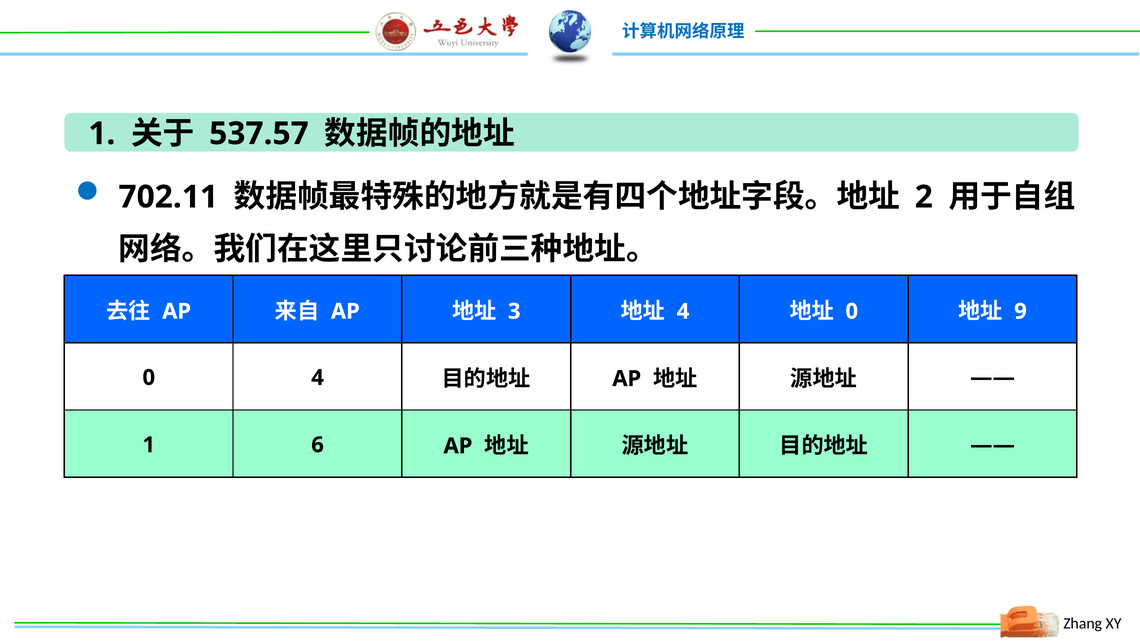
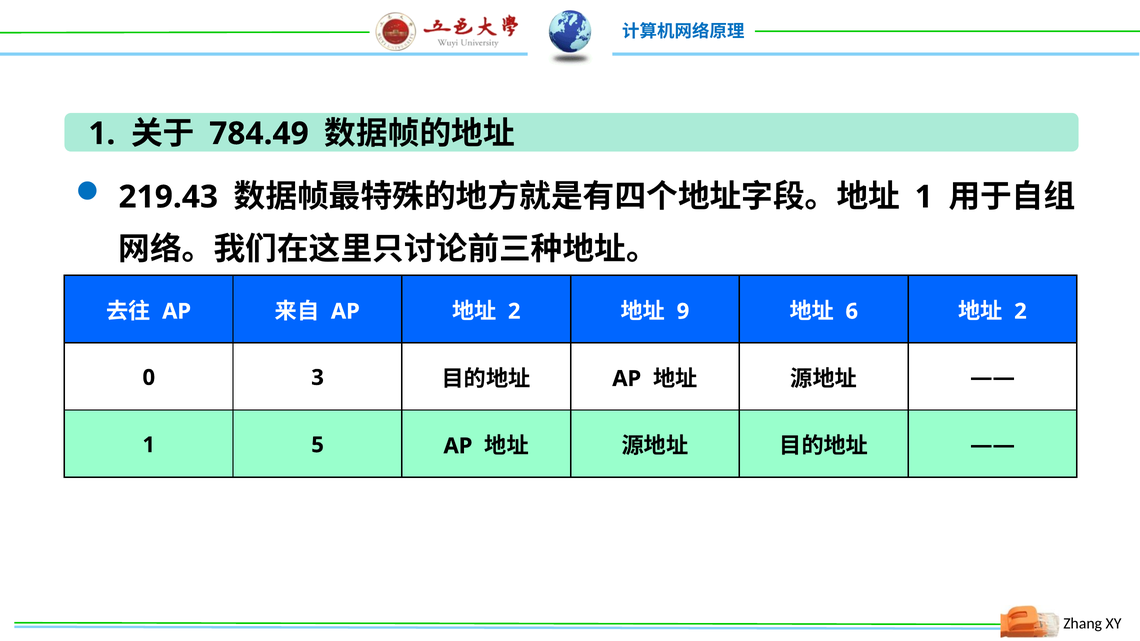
537.57: 537.57 -> 784.49
702.11: 702.11 -> 219.43
2 at (924, 197): 2 -> 1
3 at (514, 312): 3 -> 2
4 at (683, 312): 4 -> 9
0 at (852, 312): 0 -> 6
9 at (1020, 312): 9 -> 2
0 4: 4 -> 3
6: 6 -> 5
